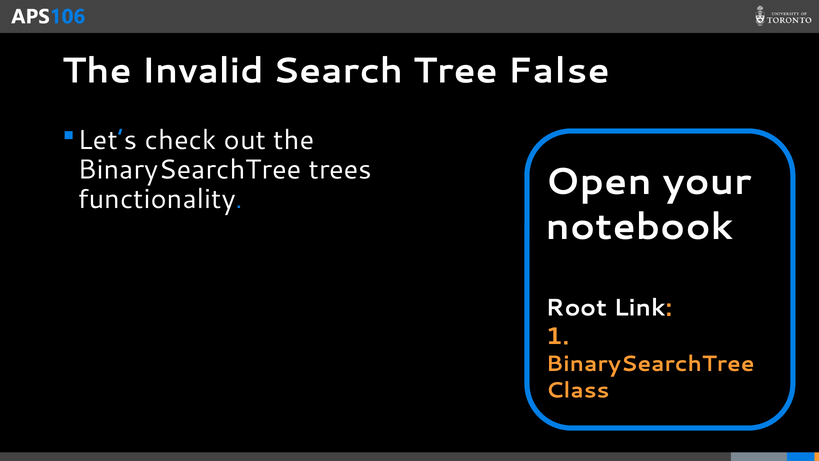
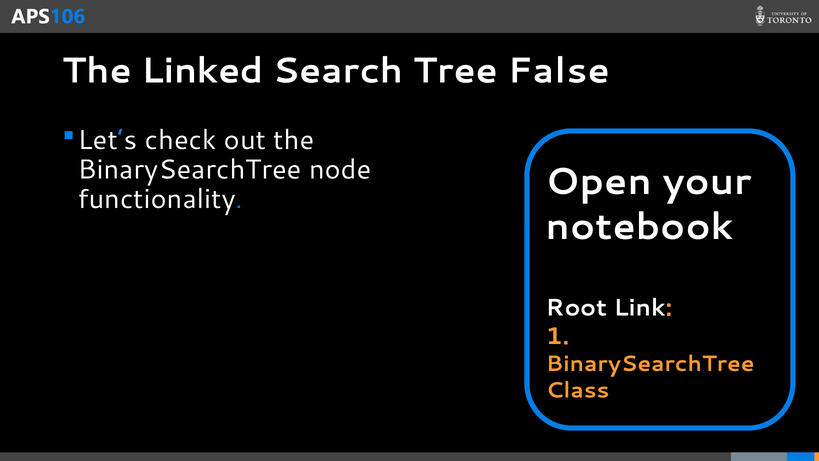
Invalid: Invalid -> Linked
trees: trees -> node
